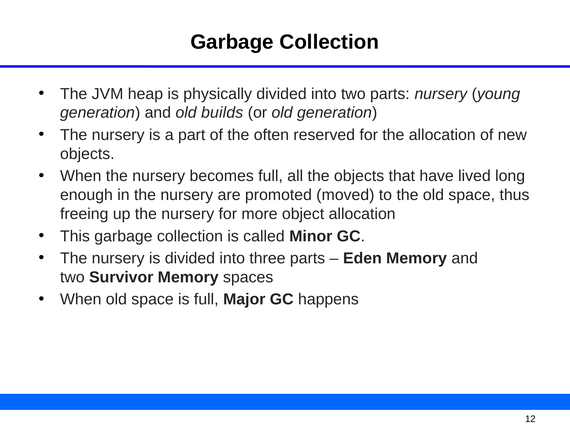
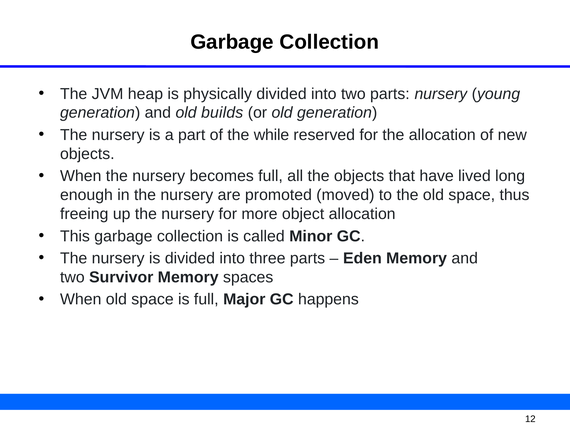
often: often -> while
